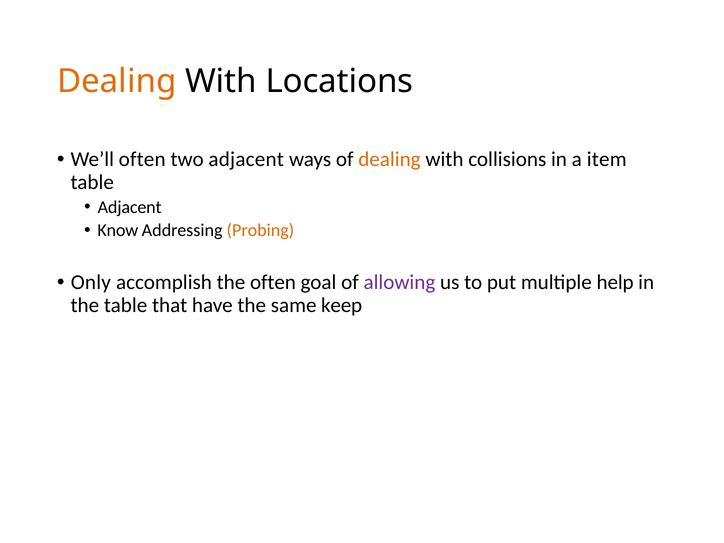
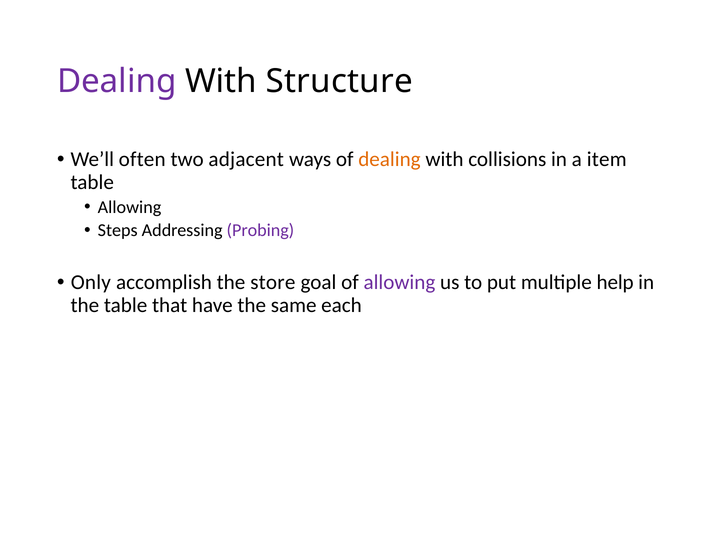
Dealing at (117, 81) colour: orange -> purple
Locations: Locations -> Structure
Adjacent at (130, 207): Adjacent -> Allowing
Know: Know -> Steps
Probing colour: orange -> purple
the often: often -> store
keep: keep -> each
